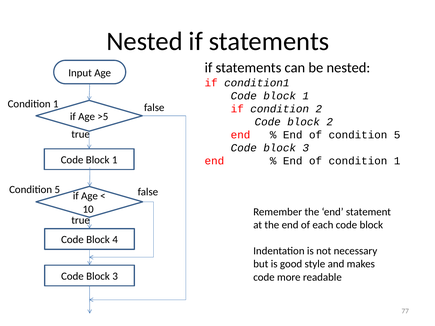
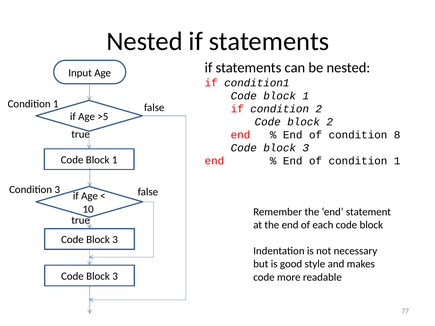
of condition 5: 5 -> 8
5 at (57, 190): 5 -> 3
4 at (115, 240): 4 -> 3
